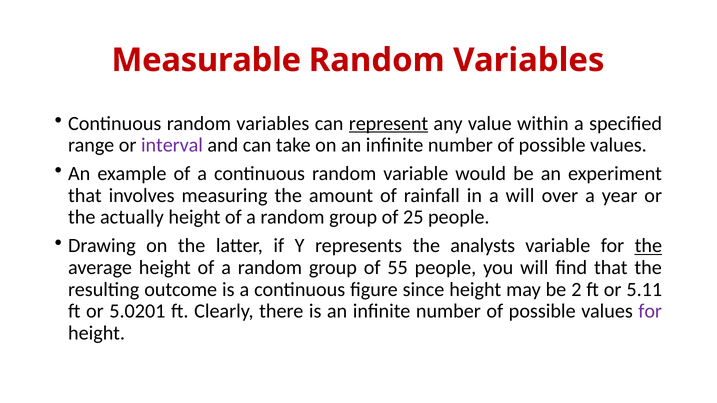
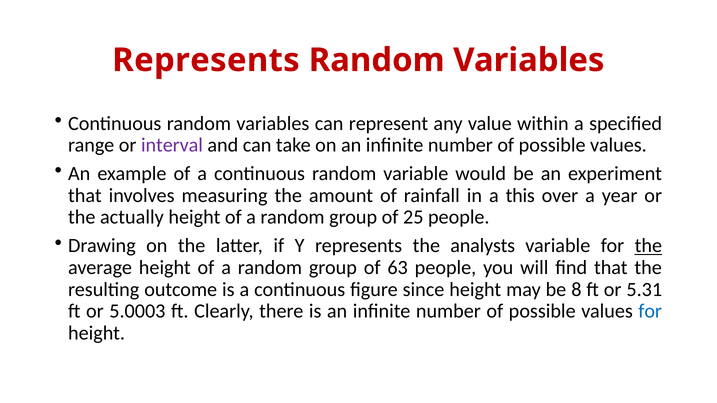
Measurable at (206, 60): Measurable -> Represents
represent underline: present -> none
a will: will -> this
55: 55 -> 63
2: 2 -> 8
5.11: 5.11 -> 5.31
5.0201: 5.0201 -> 5.0003
for at (650, 311) colour: purple -> blue
